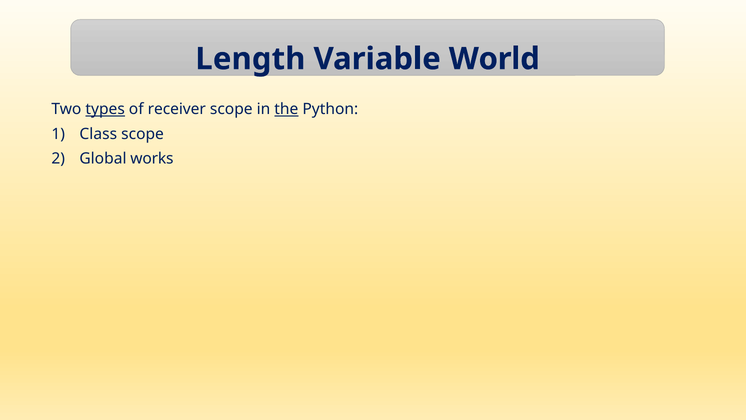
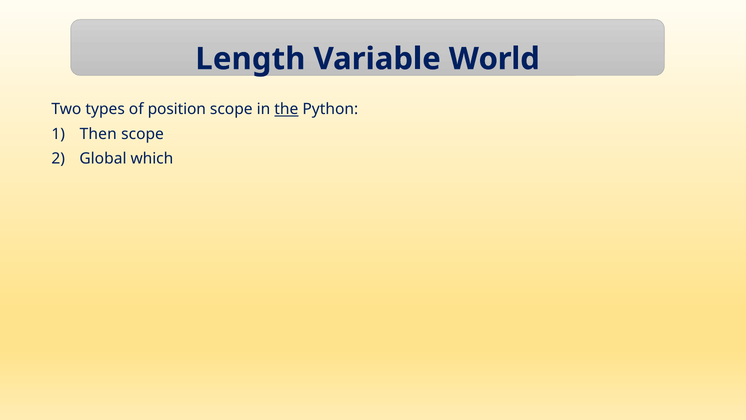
types underline: present -> none
receiver: receiver -> position
Class: Class -> Then
works: works -> which
